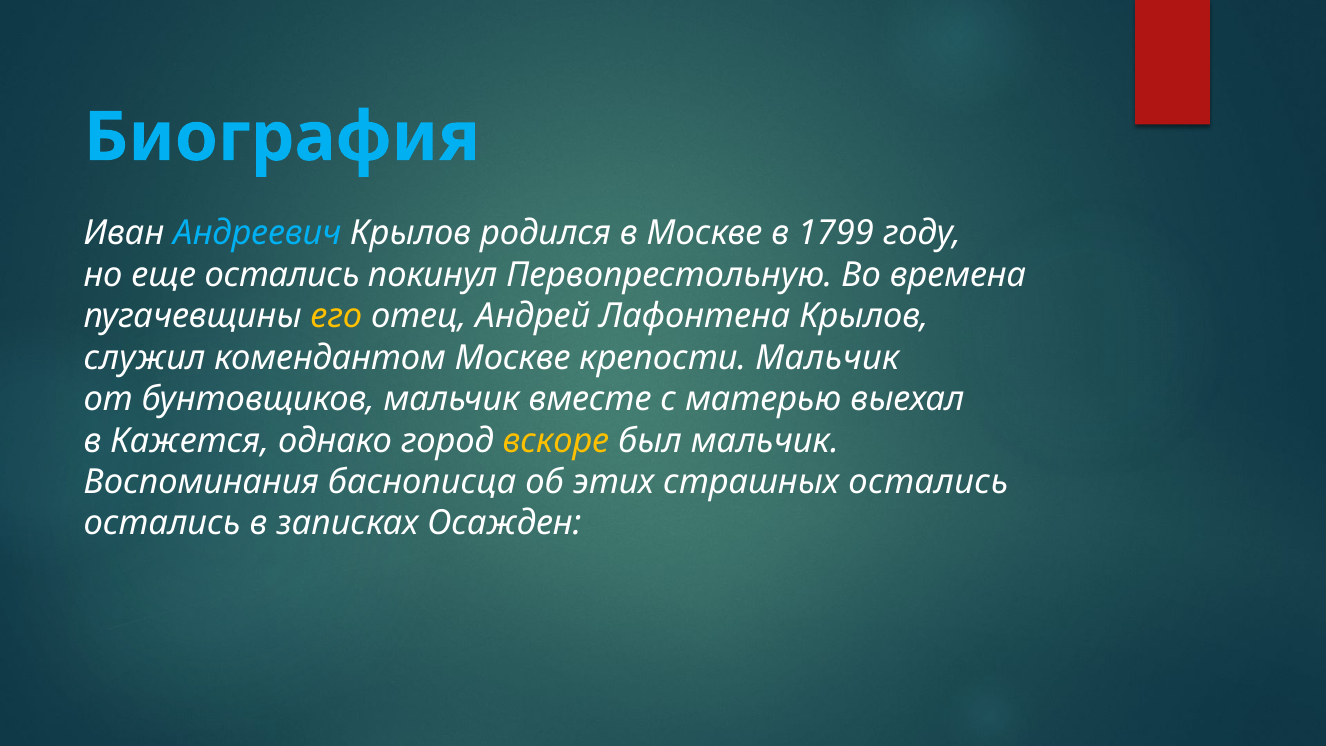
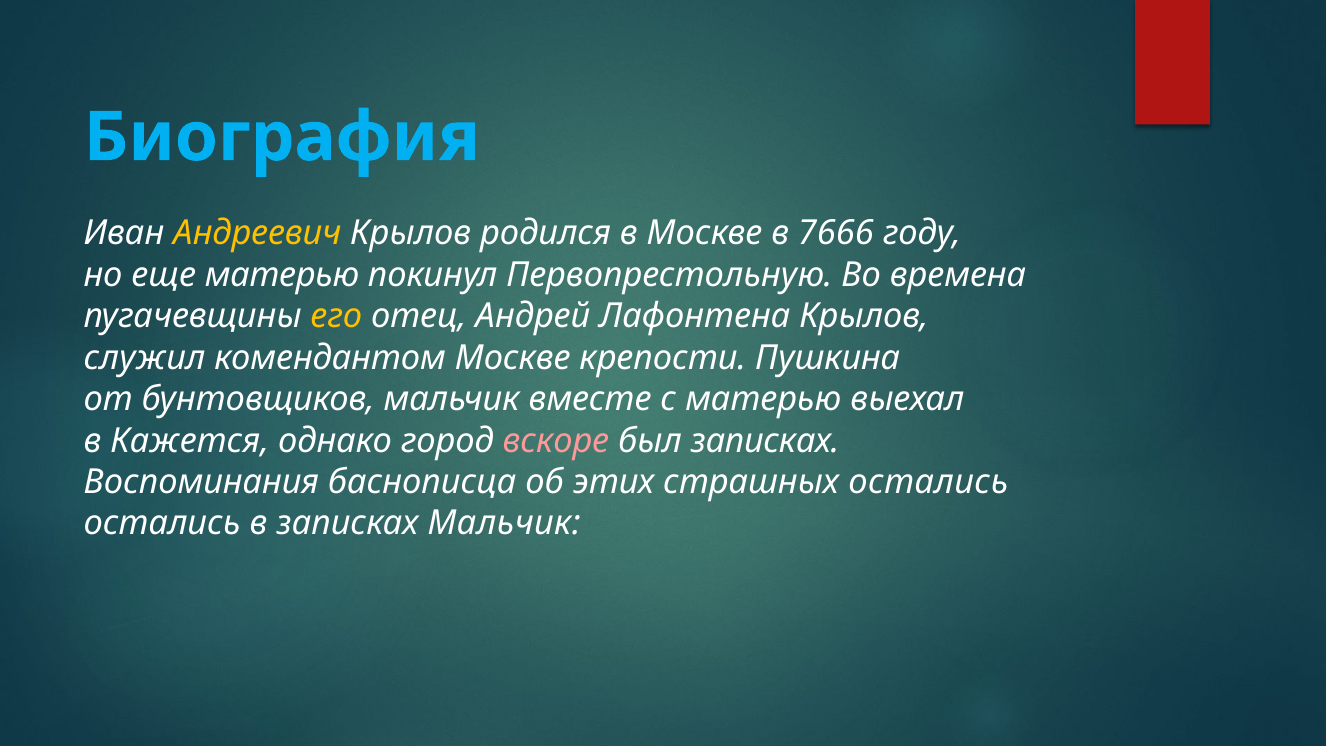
Андреевич colour: light blue -> yellow
1799: 1799 -> 7666
еще остались: остались -> матерью
крепости Мальчик: Мальчик -> Пушкина
вскоре colour: yellow -> pink
был мальчик: мальчик -> записках
записках Осажден: Осажден -> Мальчик
